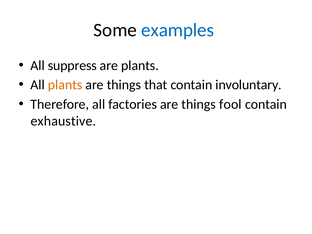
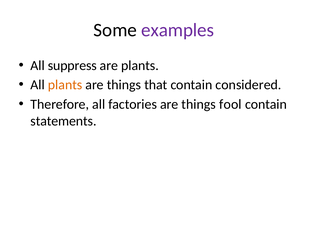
examples colour: blue -> purple
involuntary: involuntary -> considered
exhaustive: exhaustive -> statements
